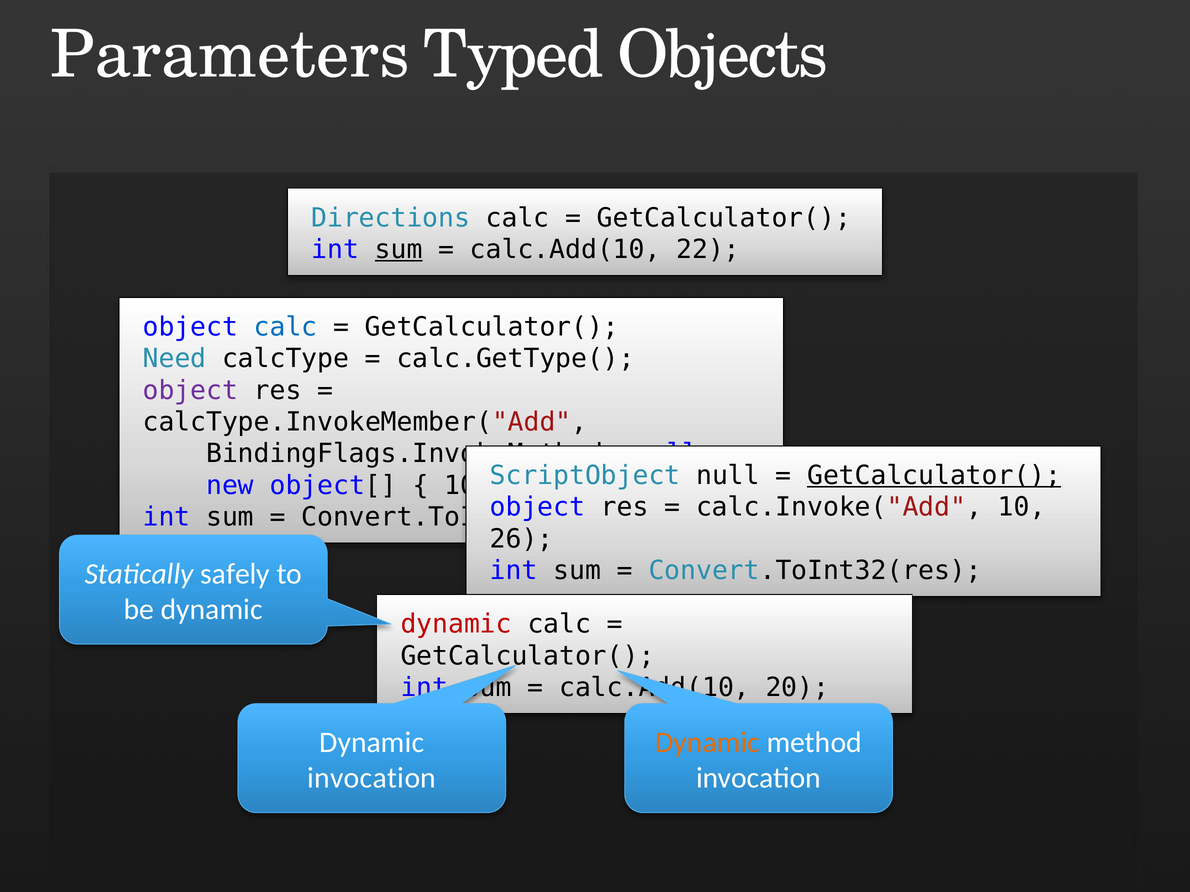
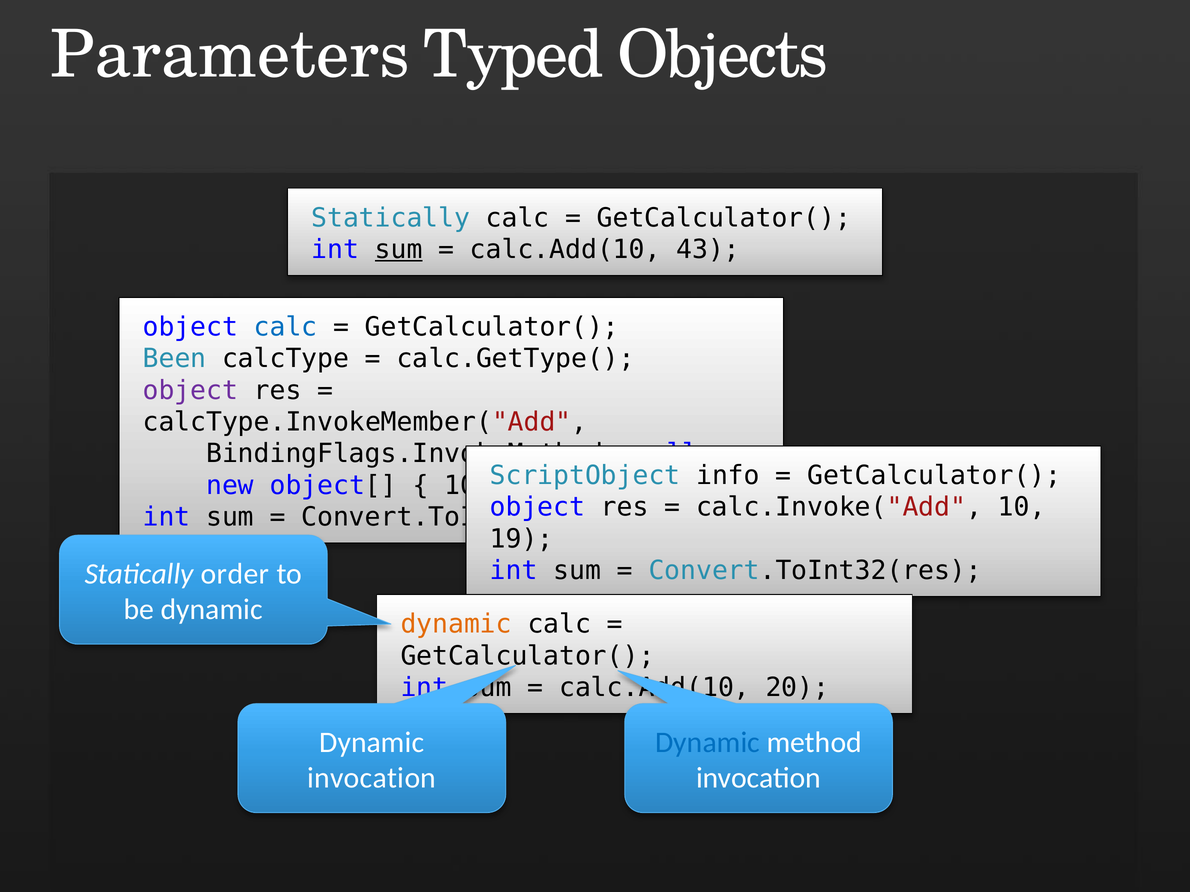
Directions at (391, 218): Directions -> Statically
22: 22 -> 43
Need: Need -> Been
null at (728, 476): null -> info
GetCalculator( at (934, 476) underline: present -> none
26: 26 -> 19
safely: safely -> order
dynamic at (456, 625) colour: red -> orange
Dynamic at (708, 743) colour: orange -> blue
